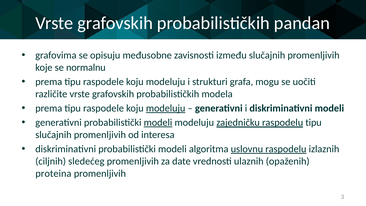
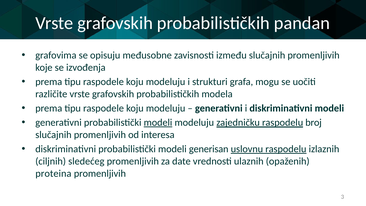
normalnu: normalnu -> izvođenja
modeluju at (166, 108) underline: present -> none
raspodelu tipu: tipu -> broj
algoritma: algoritma -> generisan
